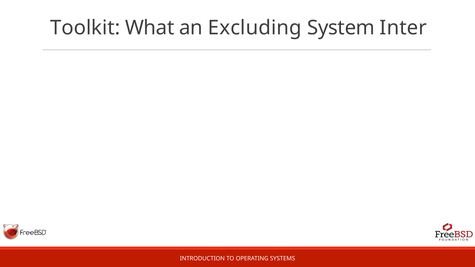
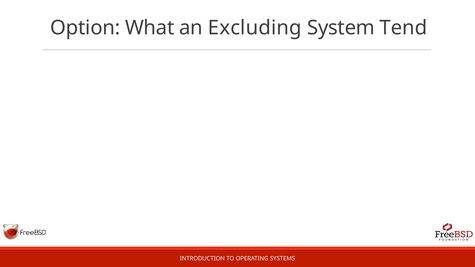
Toolkit: Toolkit -> Option
Inter: Inter -> Tend
